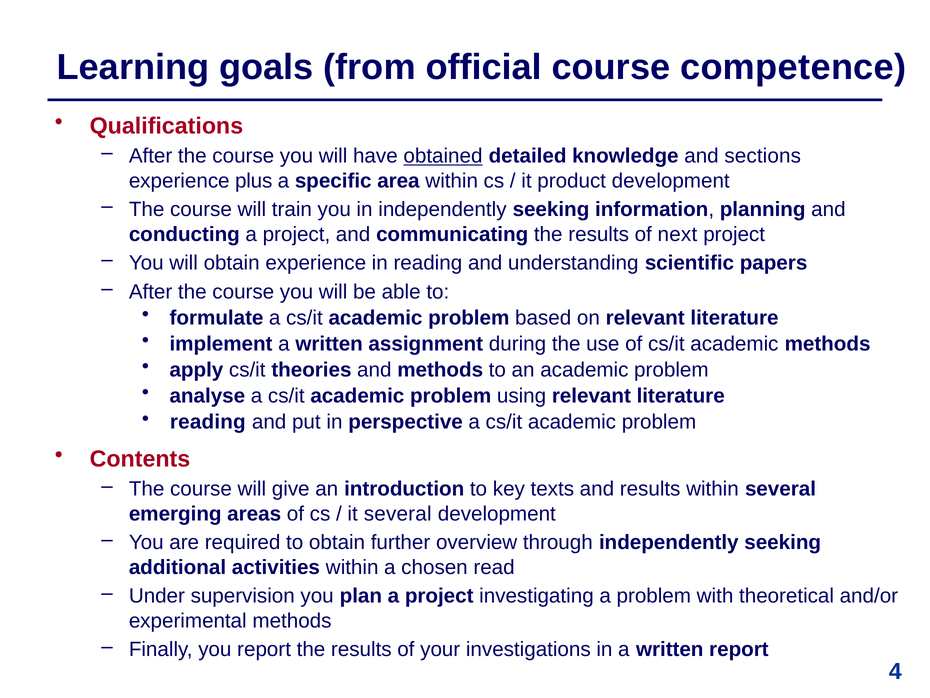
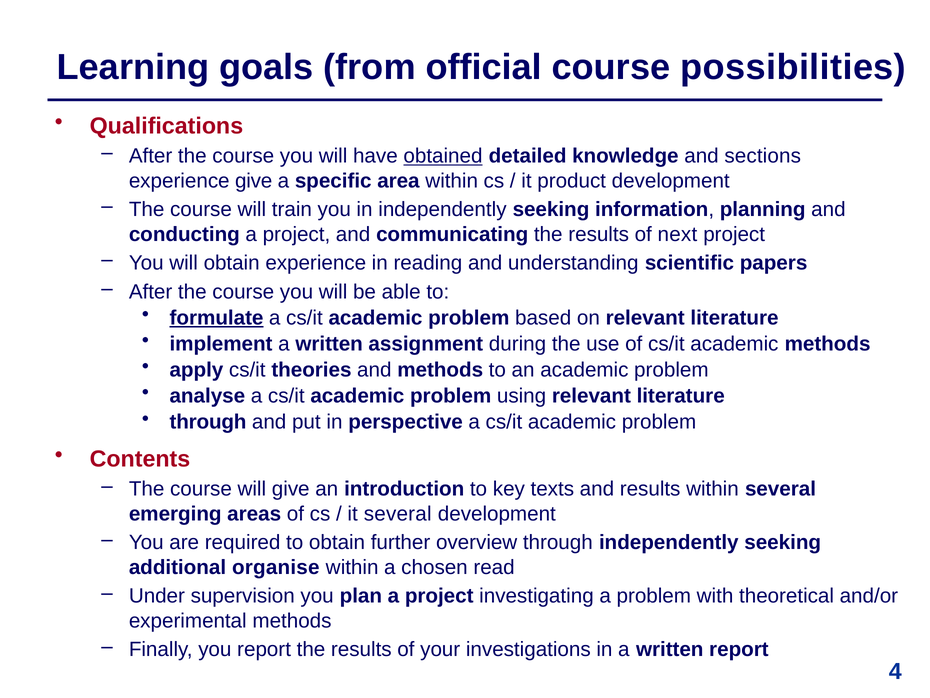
competence: competence -> possibilities
experience plus: plus -> give
formulate underline: none -> present
reading at (208, 422): reading -> through
activities: activities -> organise
